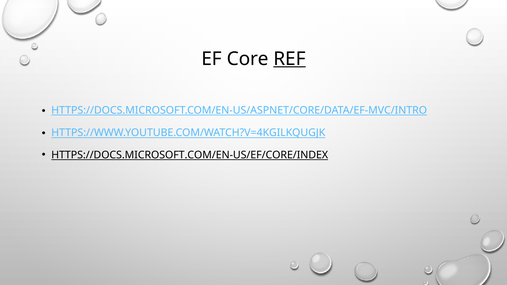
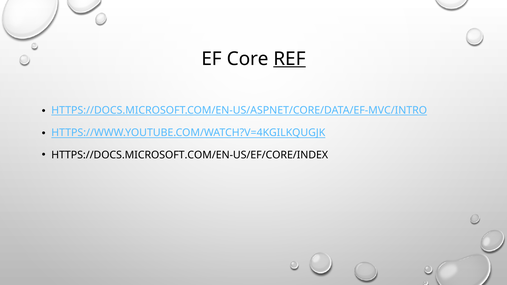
HTTPS://DOCS.MICROSOFT.COM/EN-US/EF/CORE/INDEX underline: present -> none
